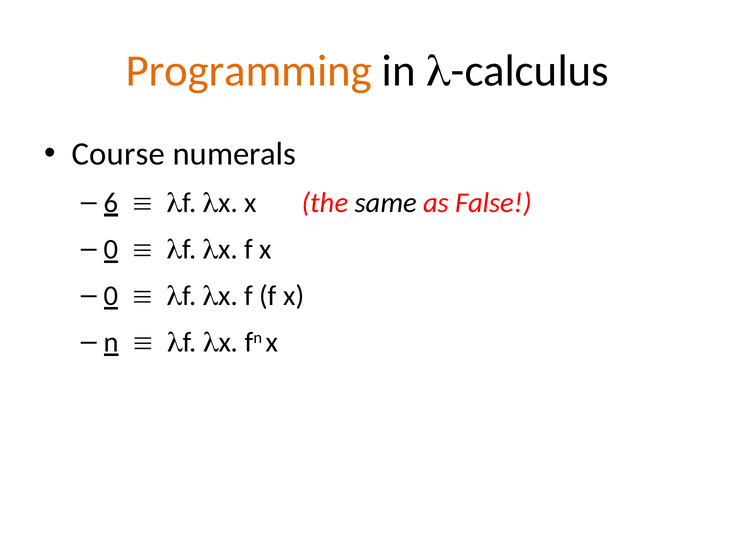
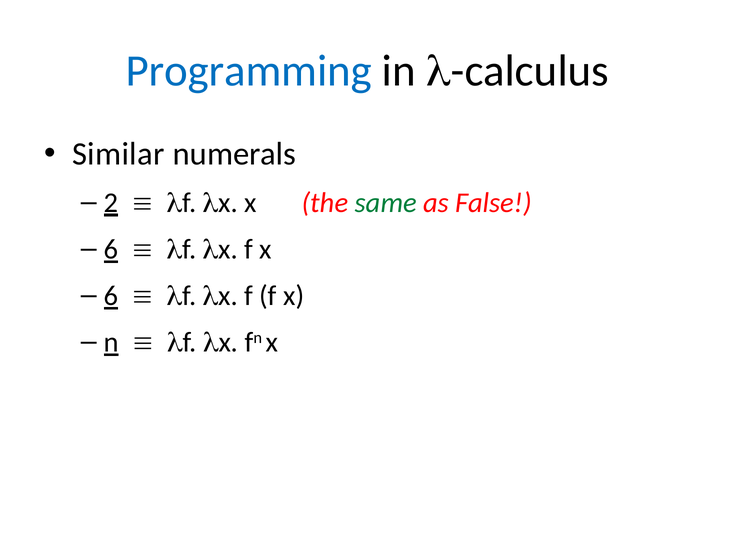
Programming colour: orange -> blue
Course: Course -> Similar
6: 6 -> 2
same colour: black -> green
0 at (111, 249): 0 -> 6
0 at (111, 296): 0 -> 6
